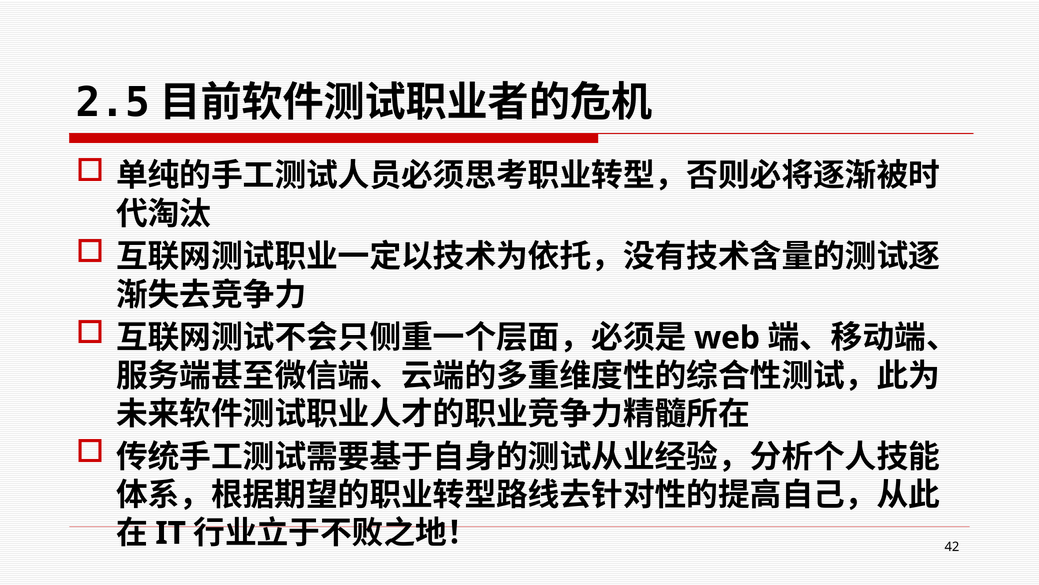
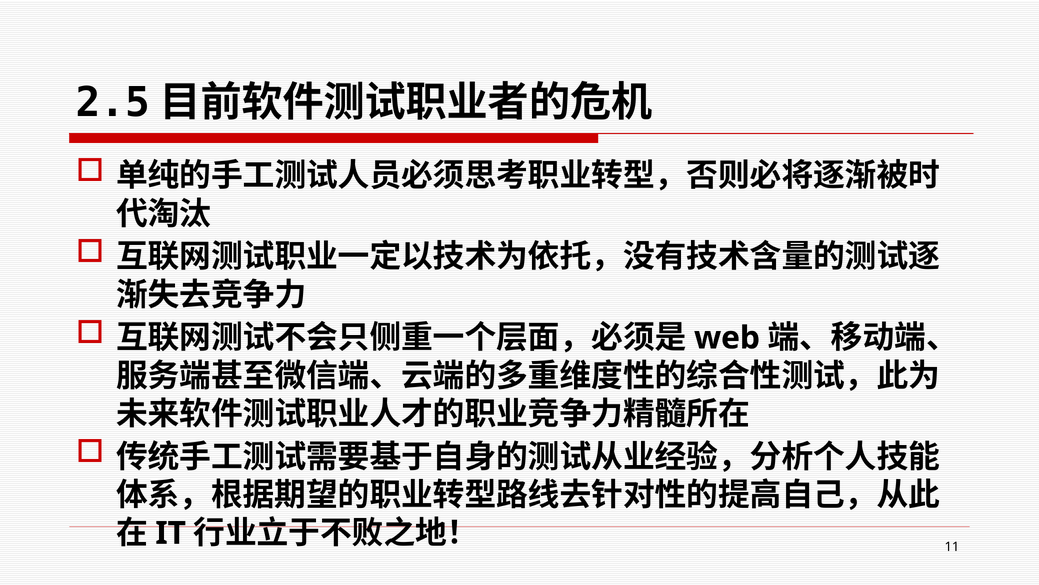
42: 42 -> 11
